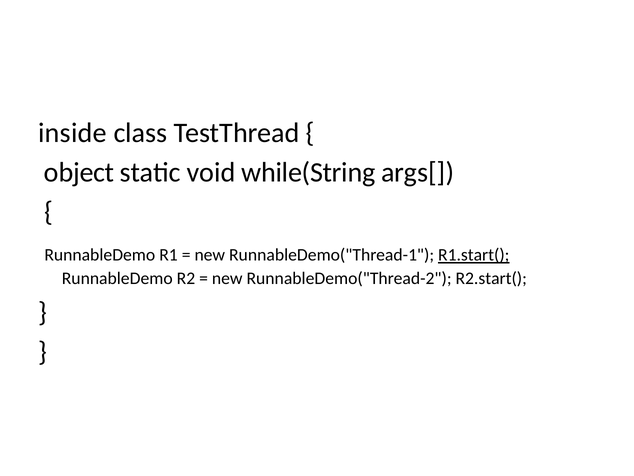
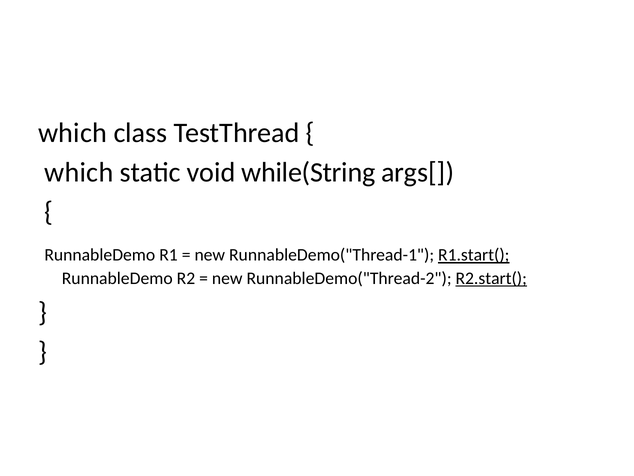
inside at (73, 133): inside -> which
object at (79, 172): object -> which
R2.start( underline: none -> present
